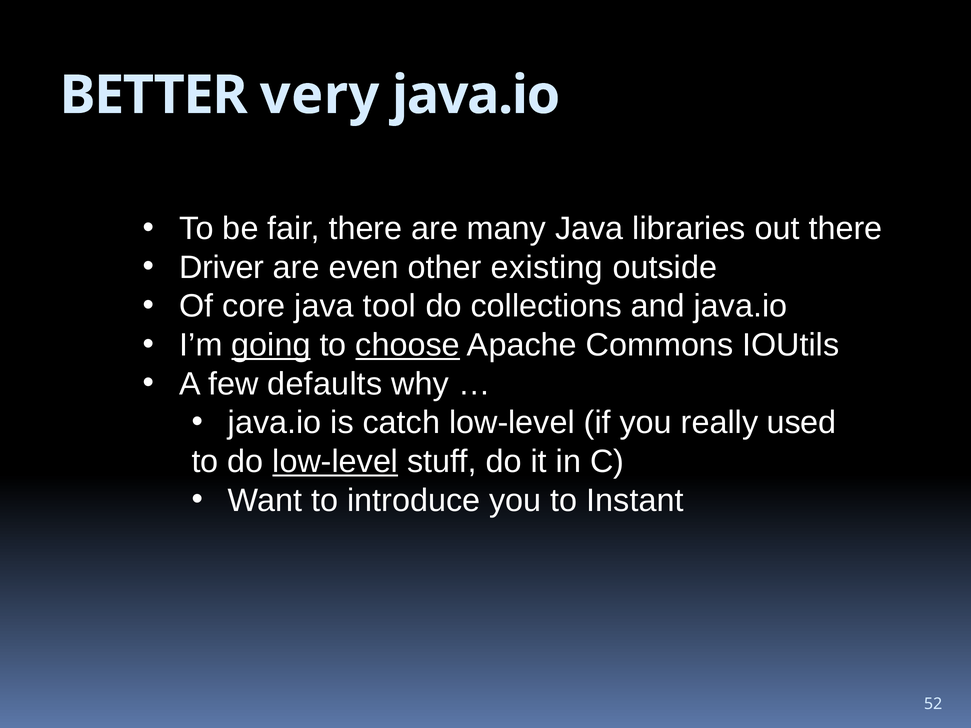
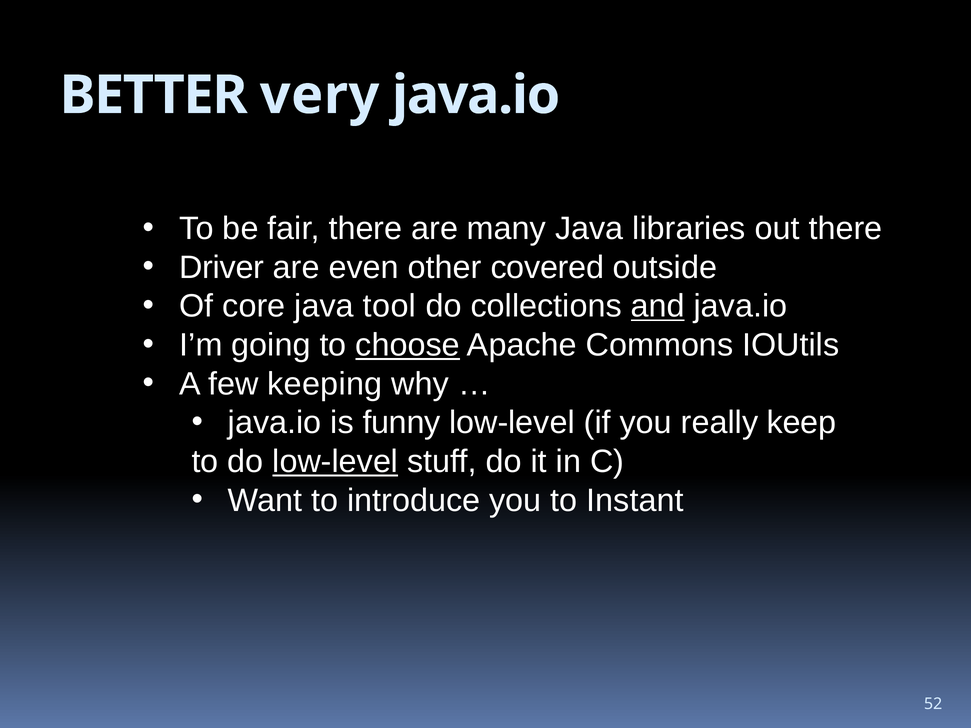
existing: existing -> covered
and underline: none -> present
going underline: present -> none
defaults: defaults -> keeping
catch: catch -> funny
used: used -> keep
